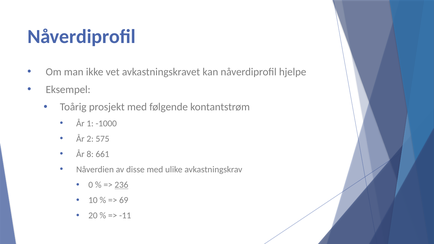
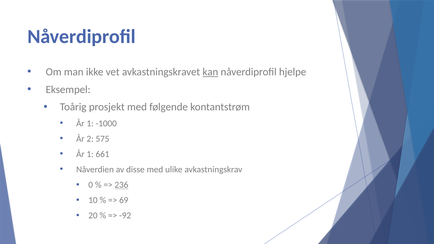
kan underline: none -> present
8 at (90, 154): 8 -> 1
-11: -11 -> -92
